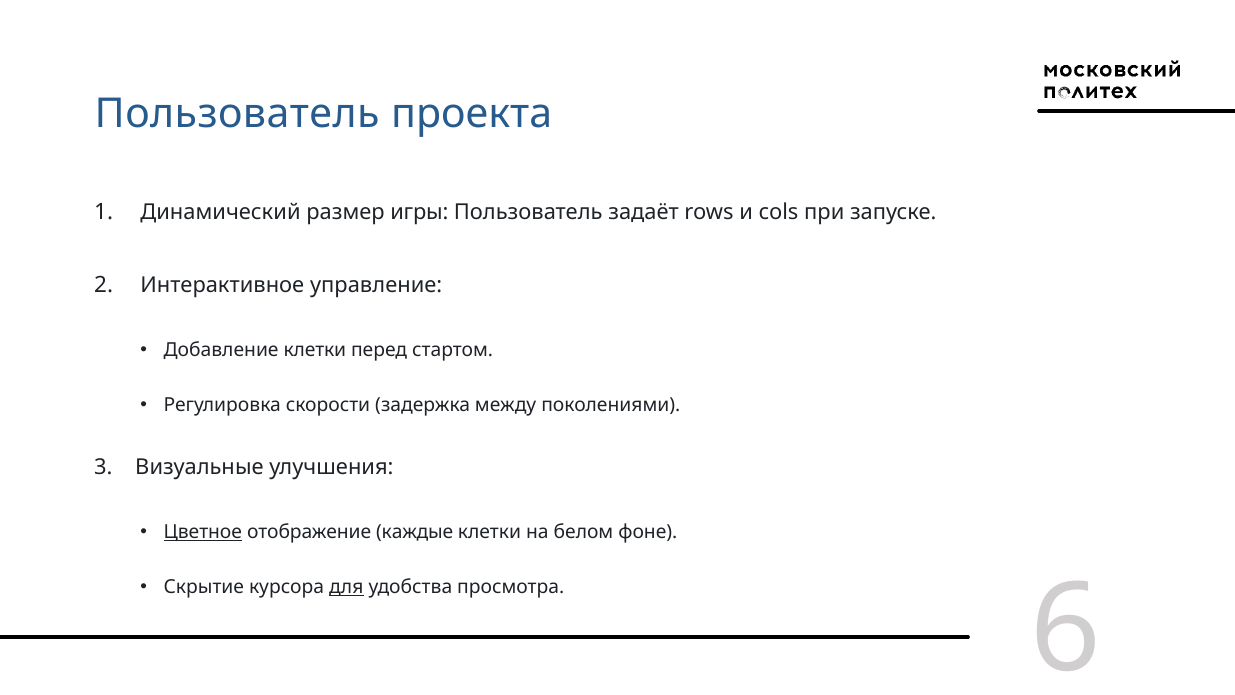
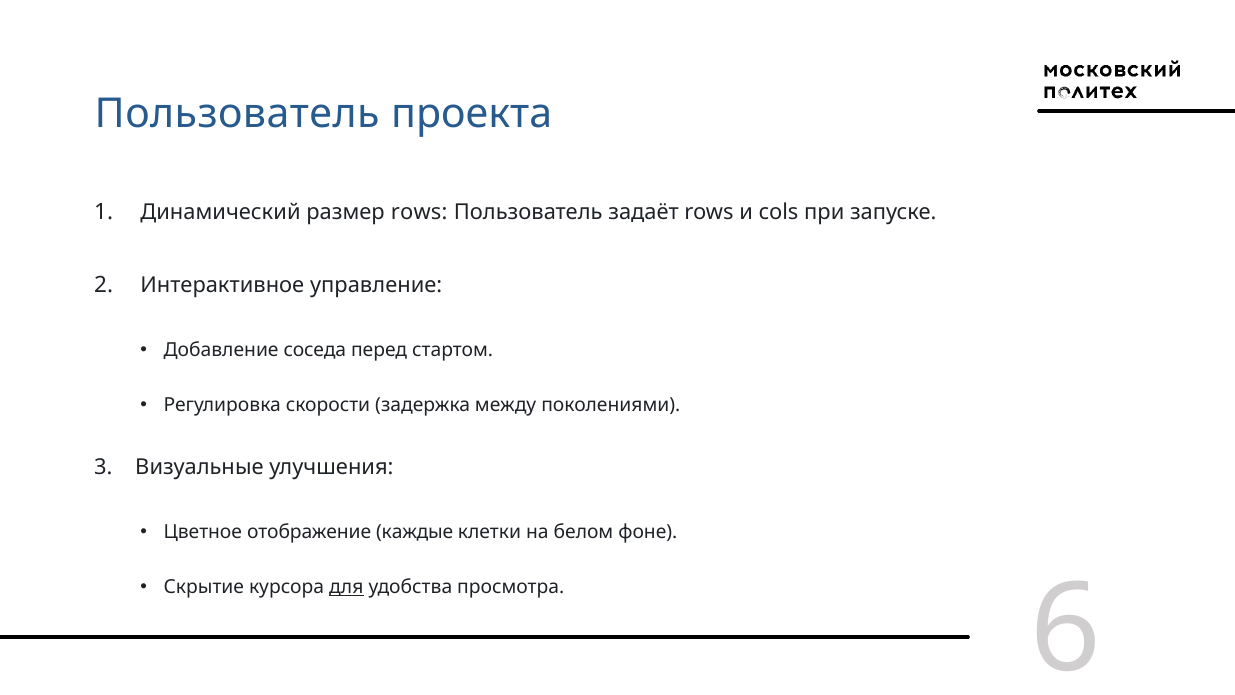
размер игры: игры -> rows
Добавление клетки: клетки -> соседа
Цветное underline: present -> none
